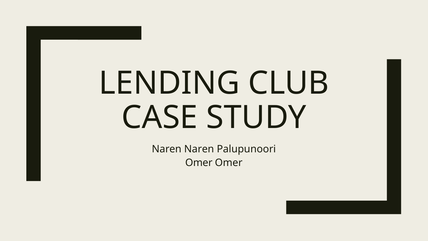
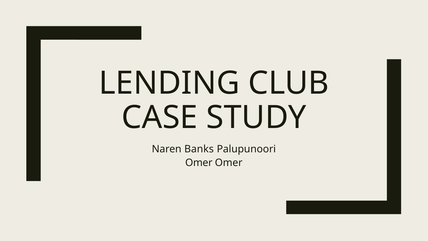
Naren Naren: Naren -> Banks
